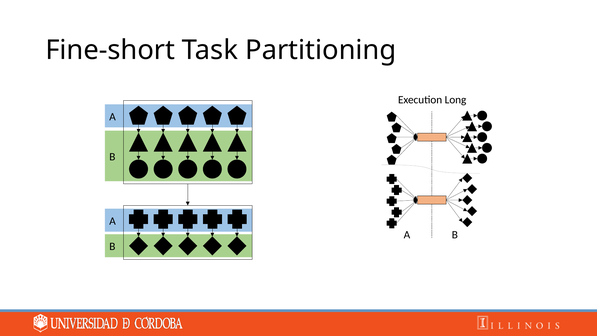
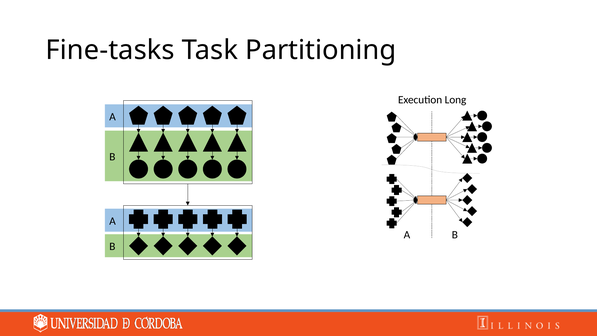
Fine-short: Fine-short -> Fine-tasks
